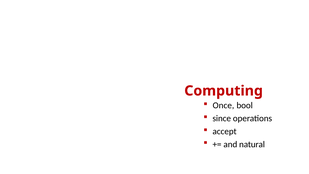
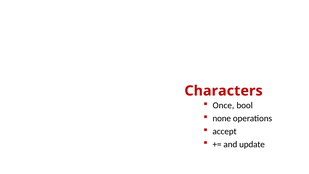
Computing: Computing -> Characters
since: since -> none
natural: natural -> update
